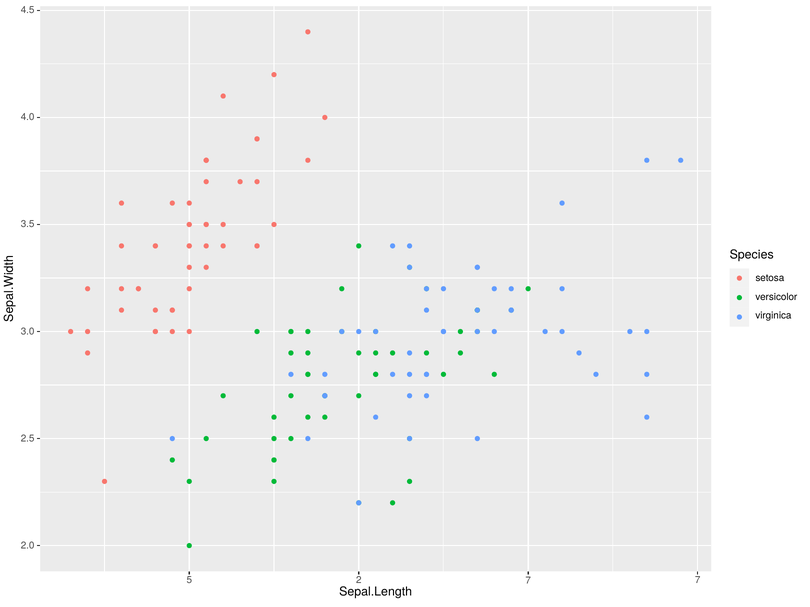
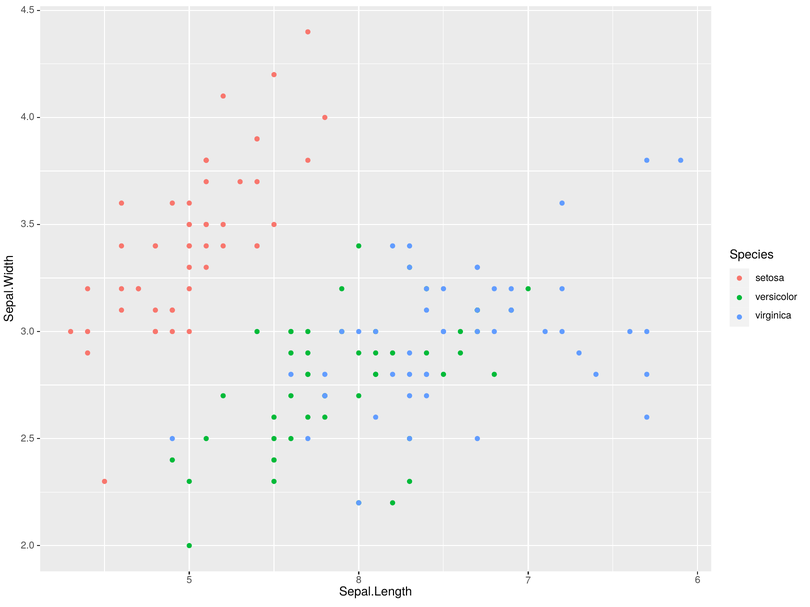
2: 2 -> 8
7 7: 7 -> 6
